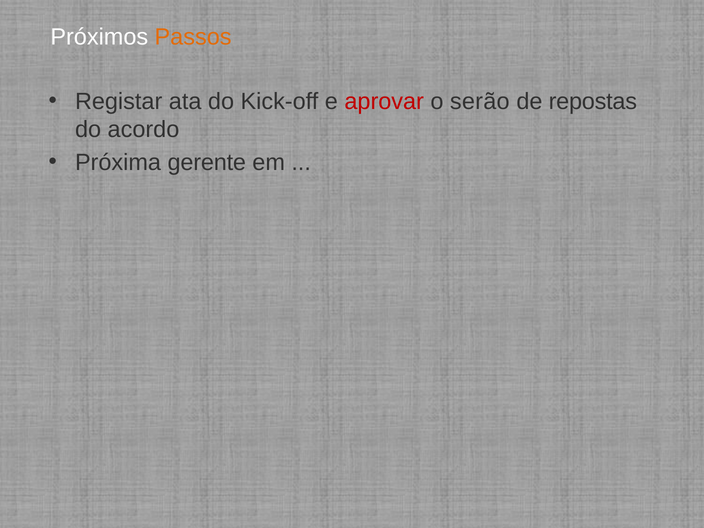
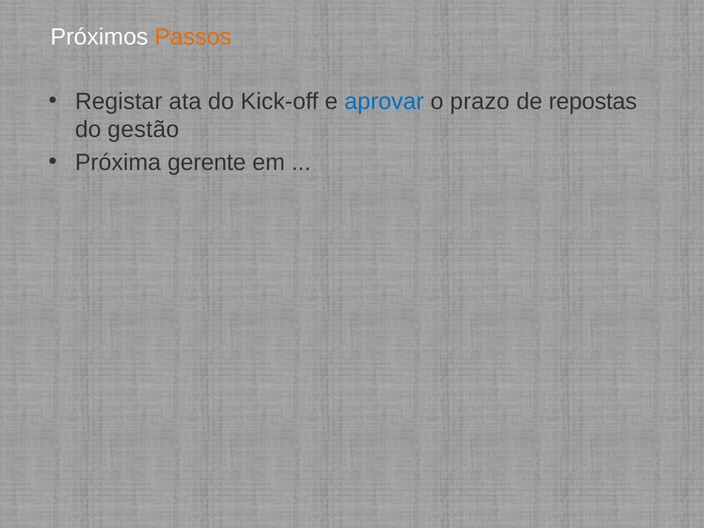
aprovar colour: red -> blue
serão: serão -> prazo
acordo: acordo -> gestão
